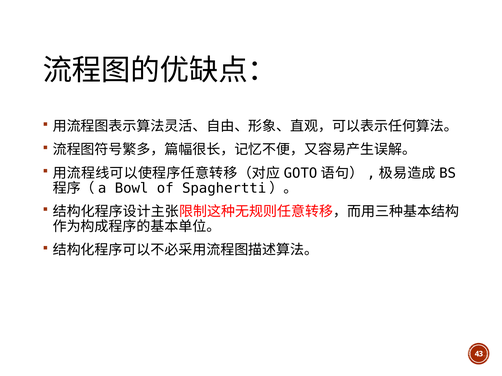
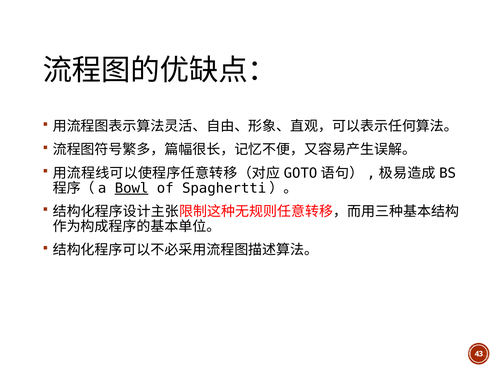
Bowl underline: none -> present
